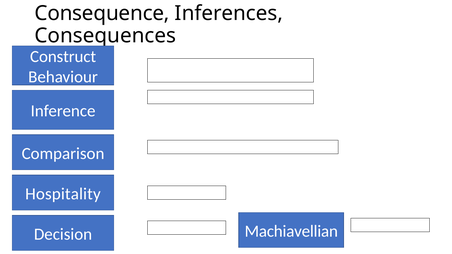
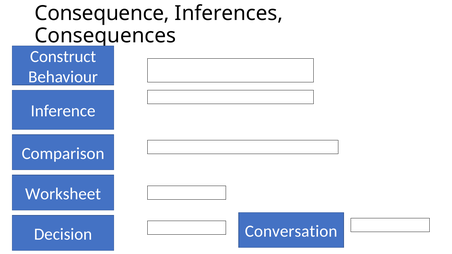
Hospitality: Hospitality -> Worksheet
Machiavellian: Machiavellian -> Conversation
